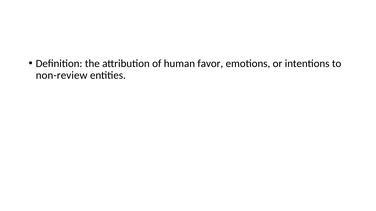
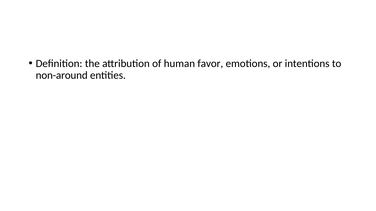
non-review: non-review -> non-around
